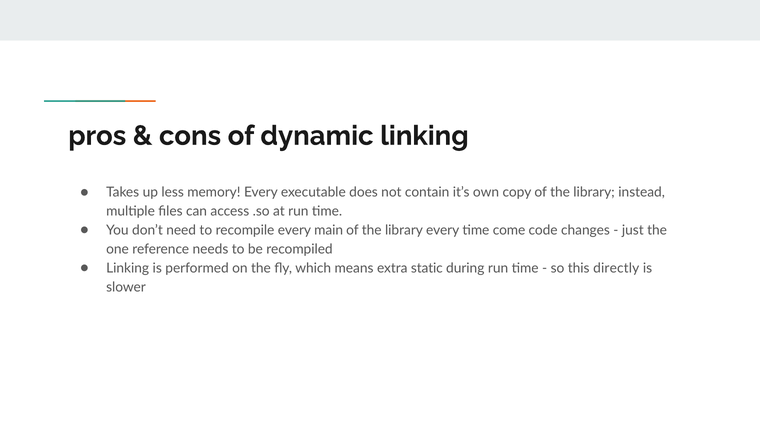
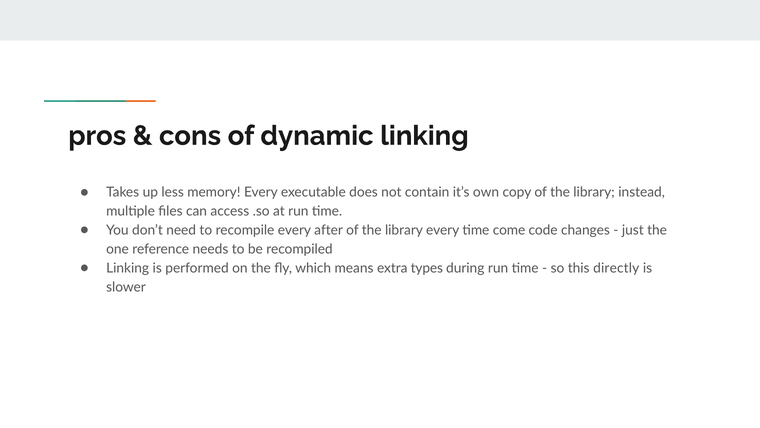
main: main -> after
static: static -> types
